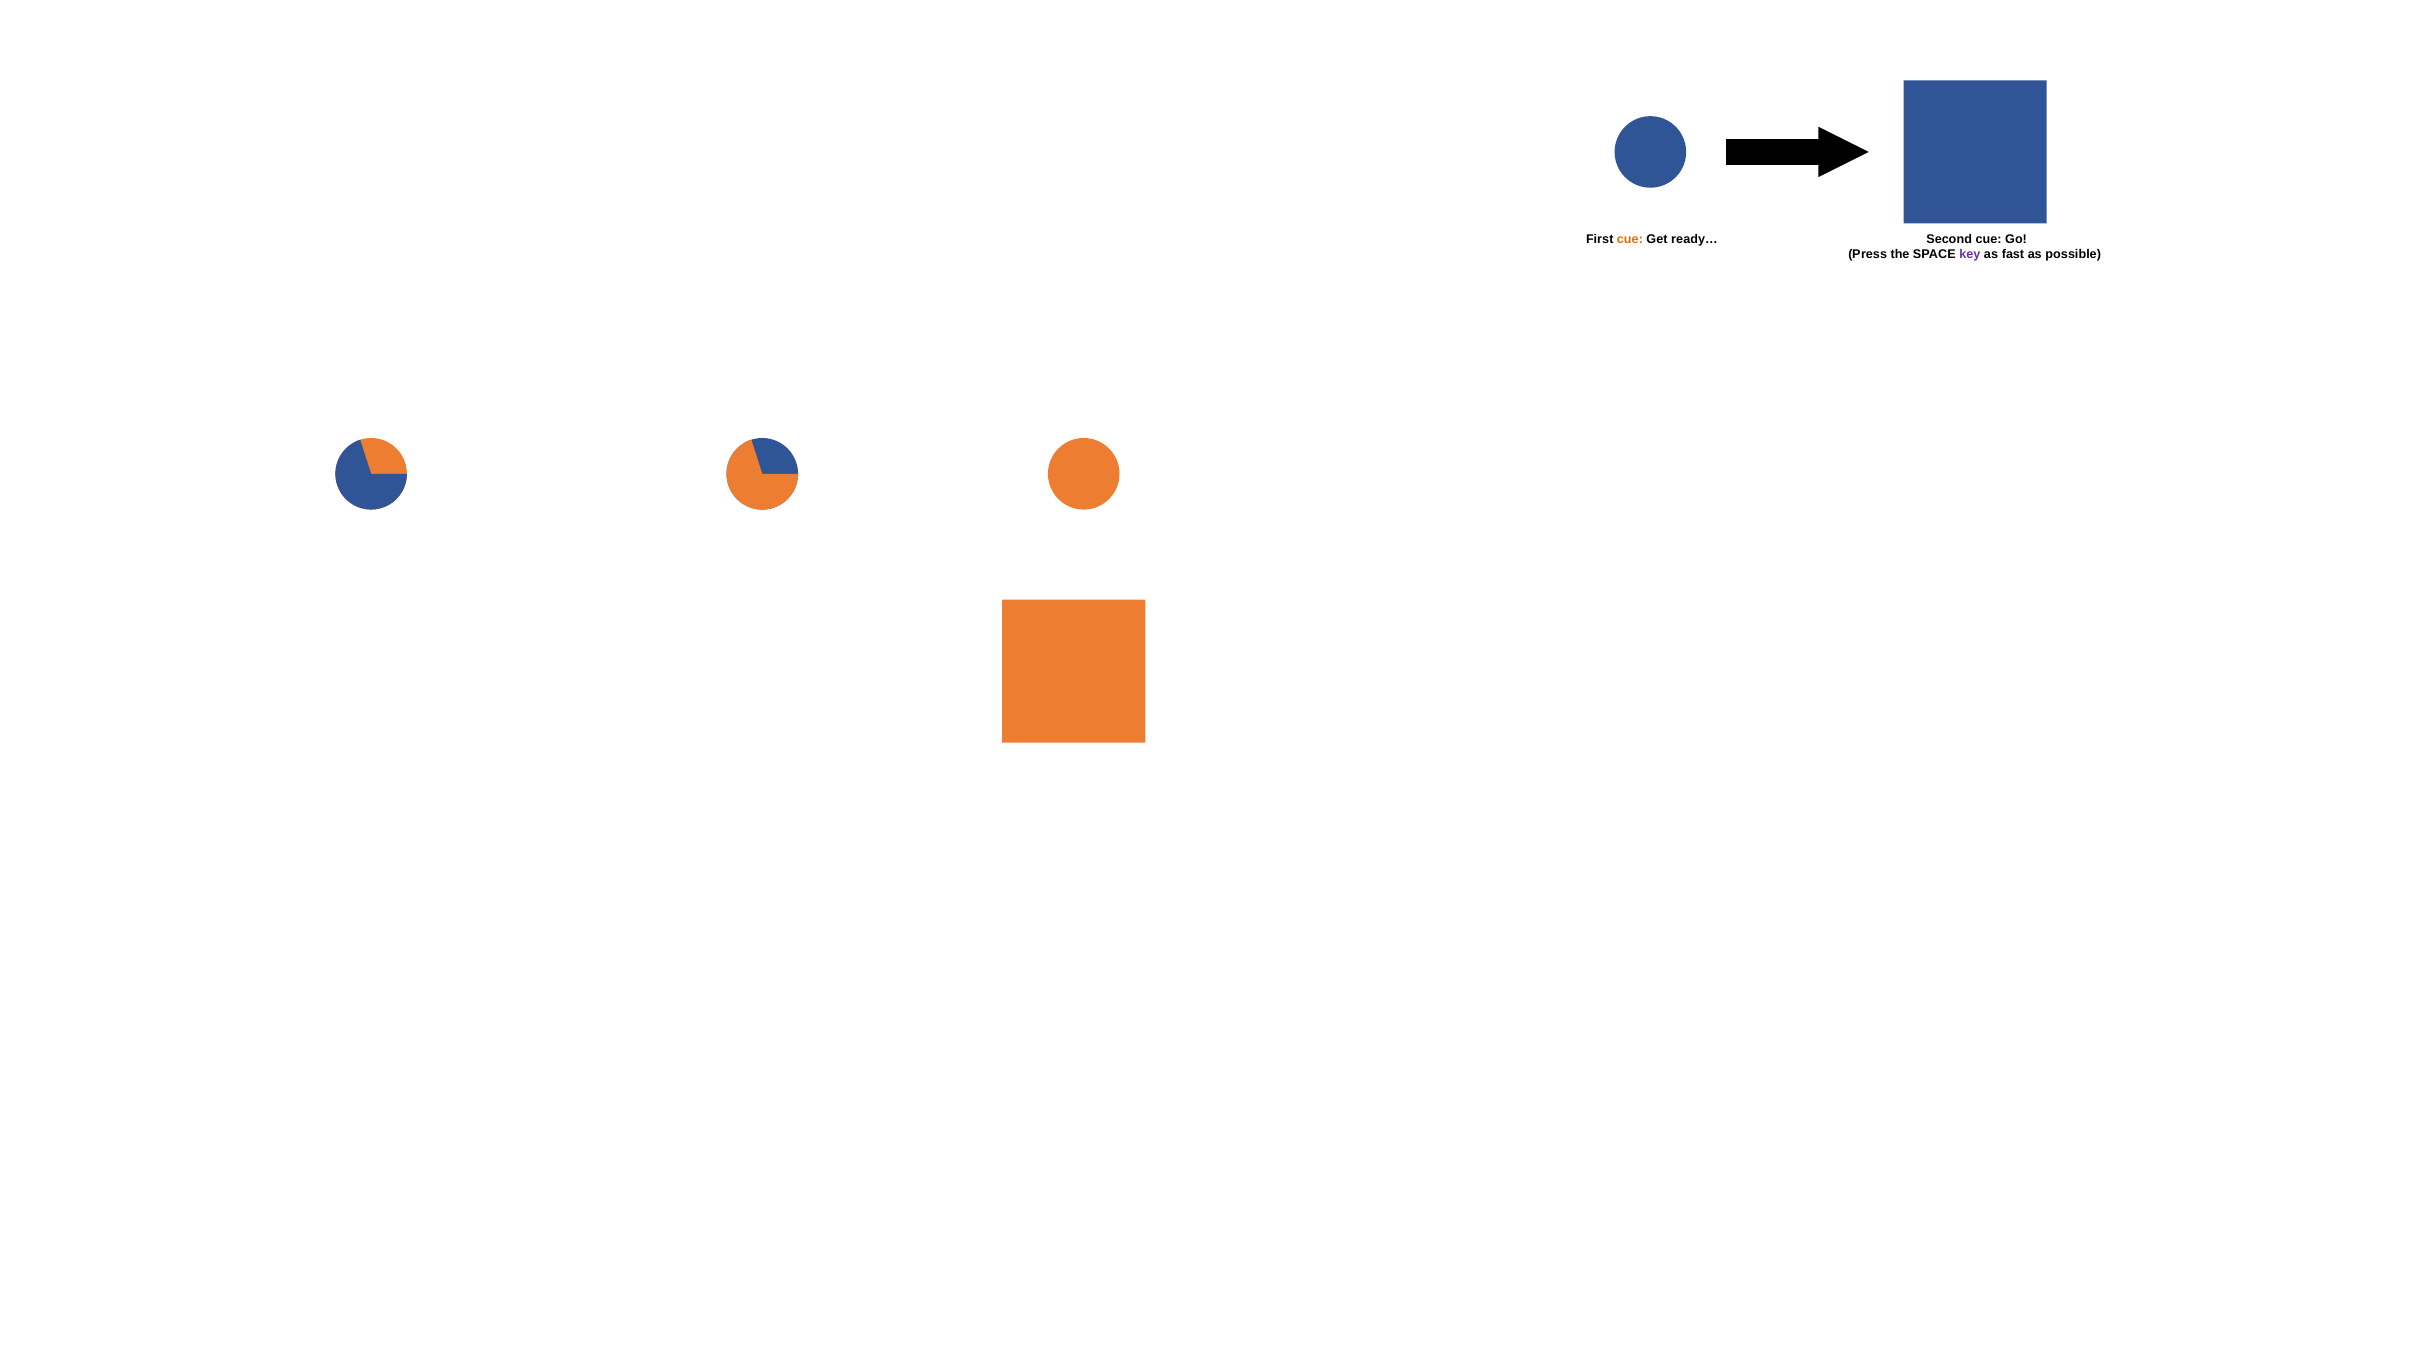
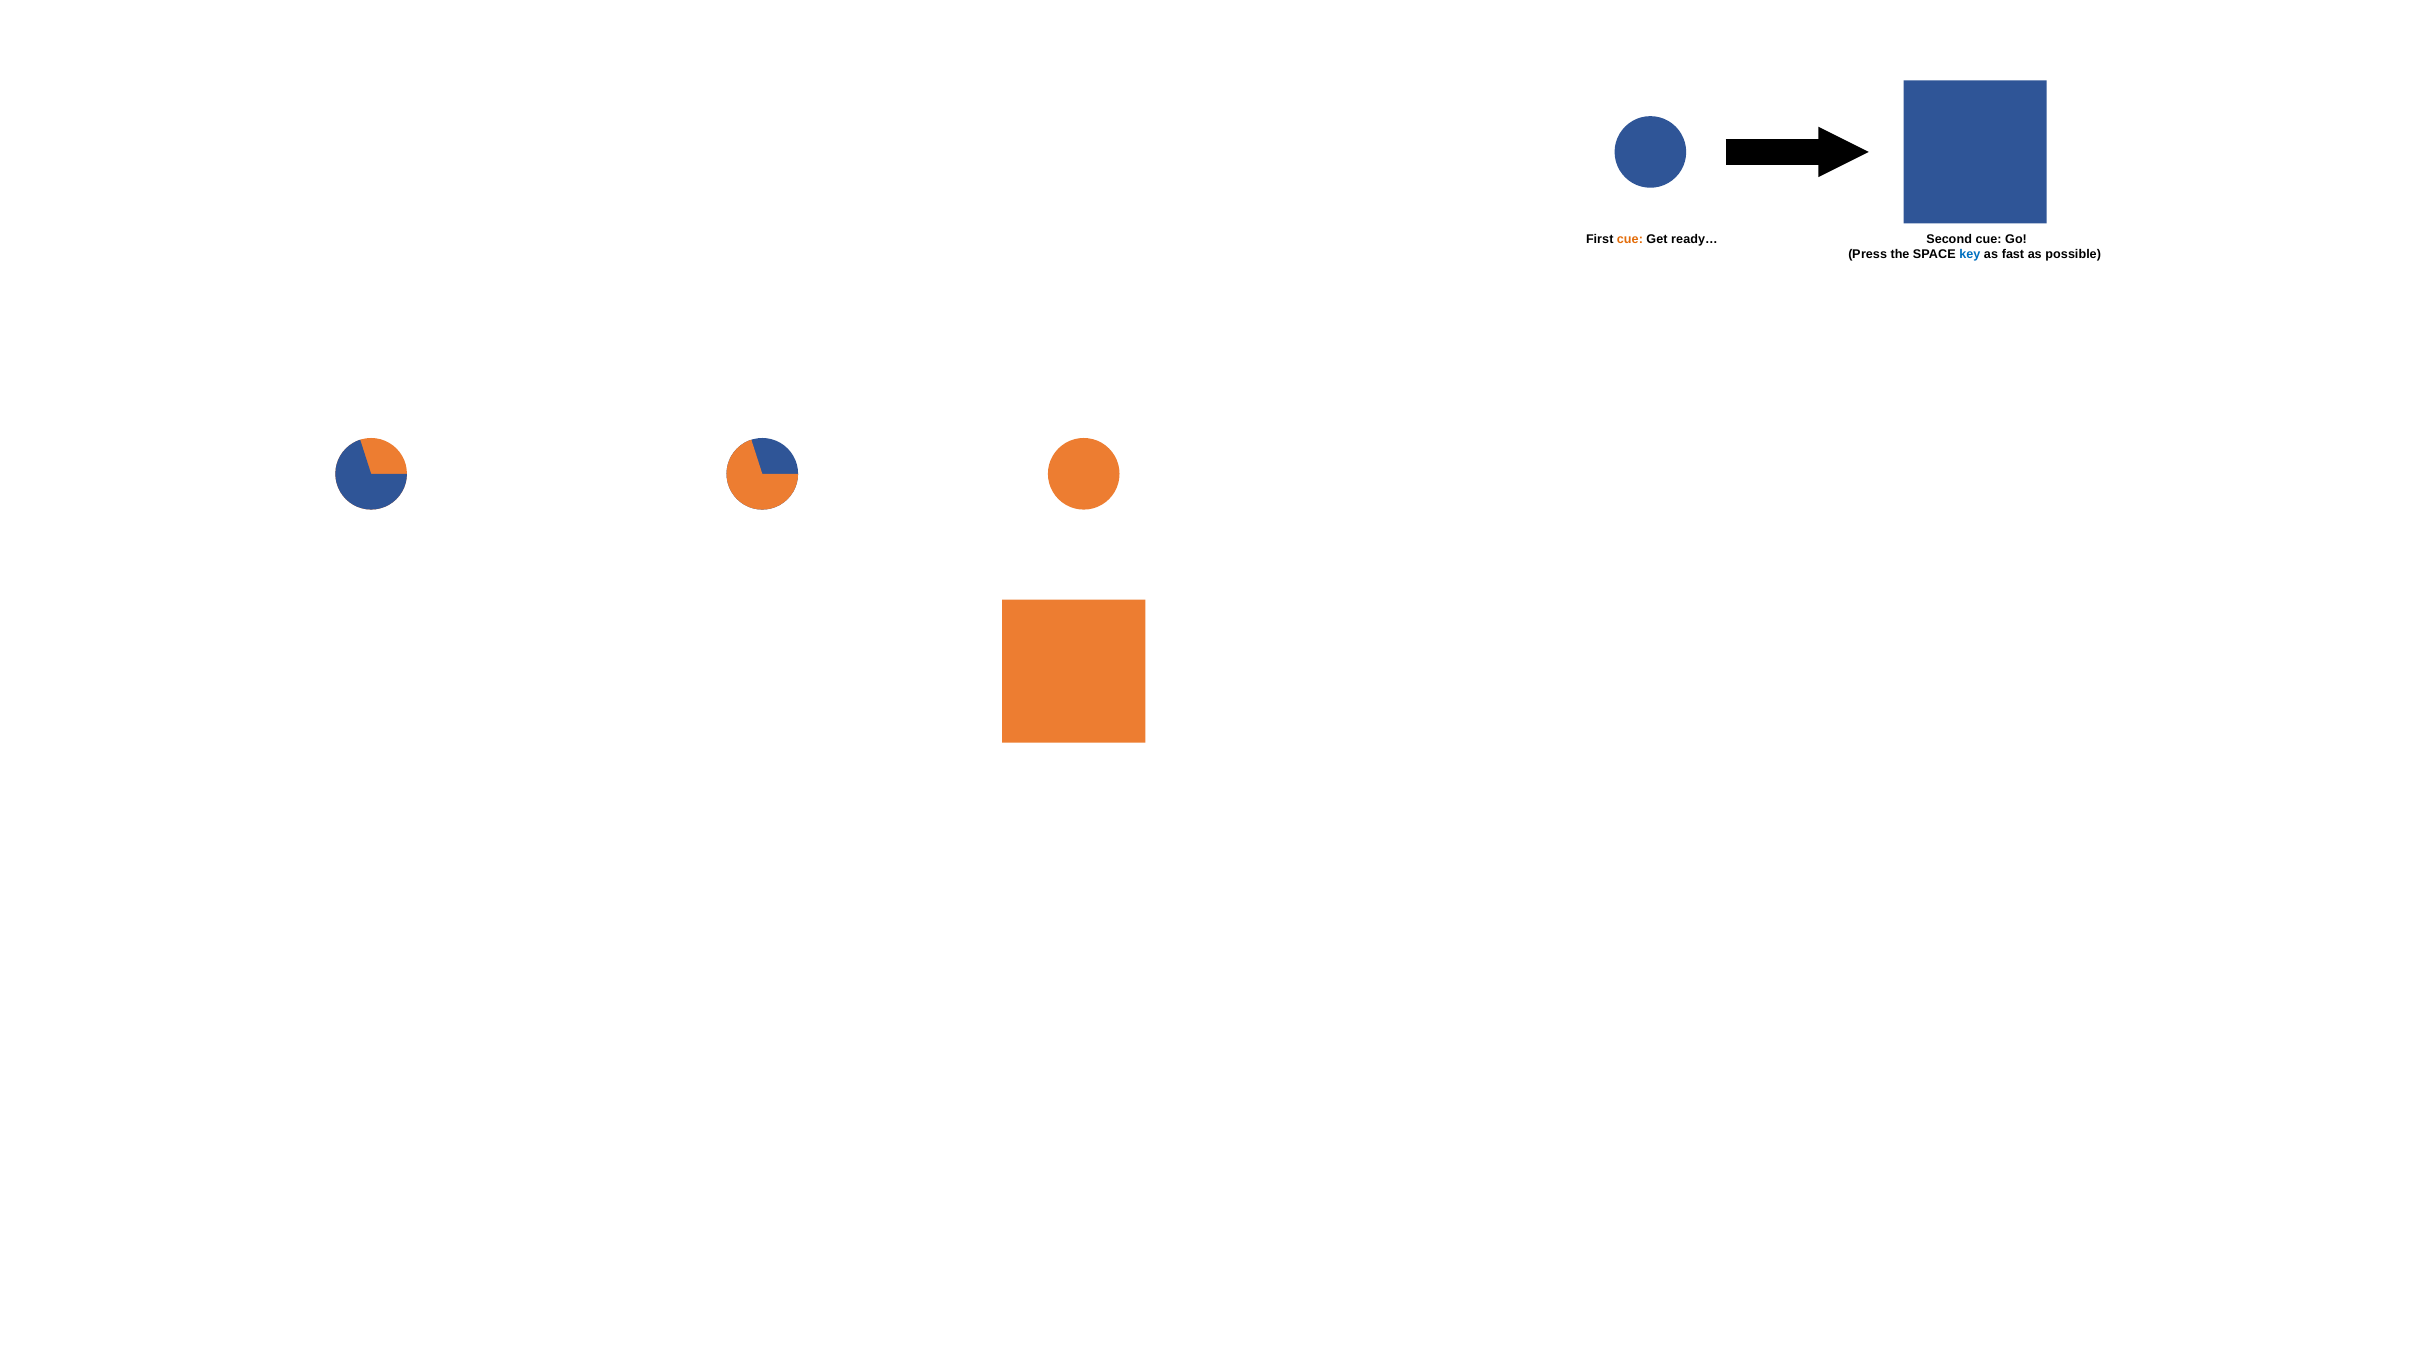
key colour: purple -> blue
